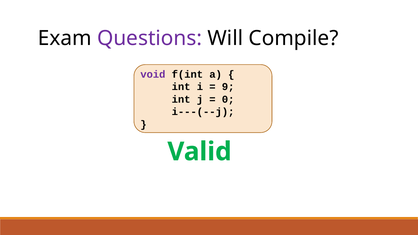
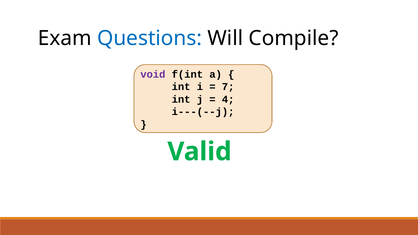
Questions colour: purple -> blue
9: 9 -> 7
0: 0 -> 4
